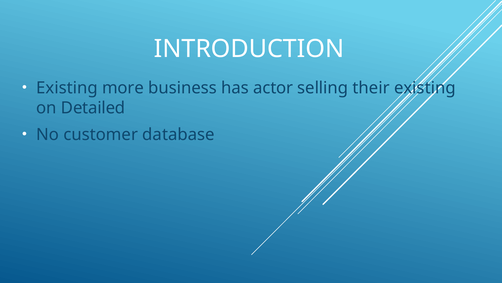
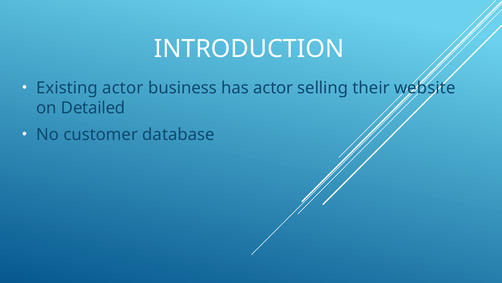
Existing more: more -> actor
their existing: existing -> website
